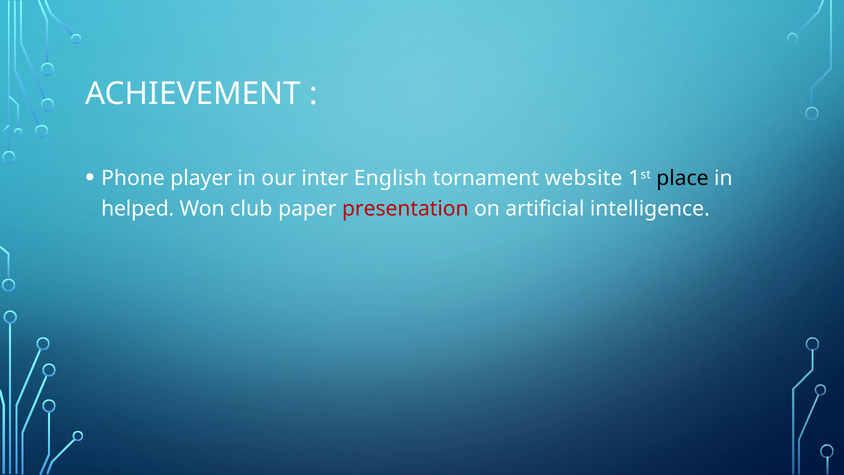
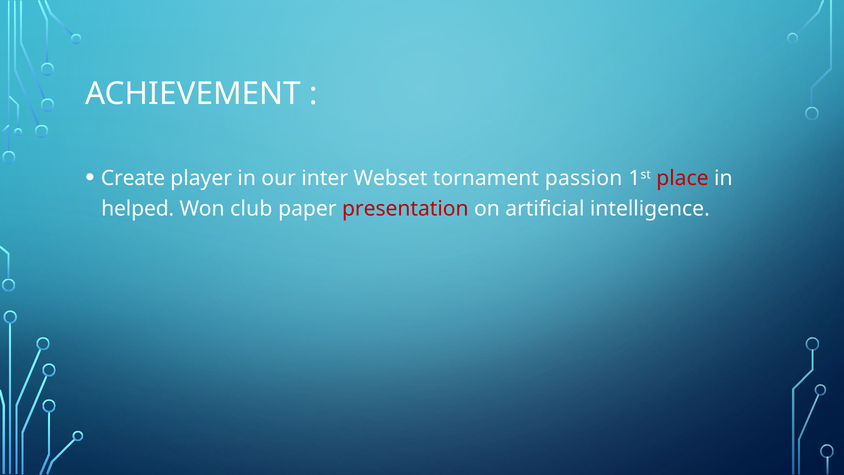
Phone: Phone -> Create
English: English -> Webset
website: website -> passion
place colour: black -> red
